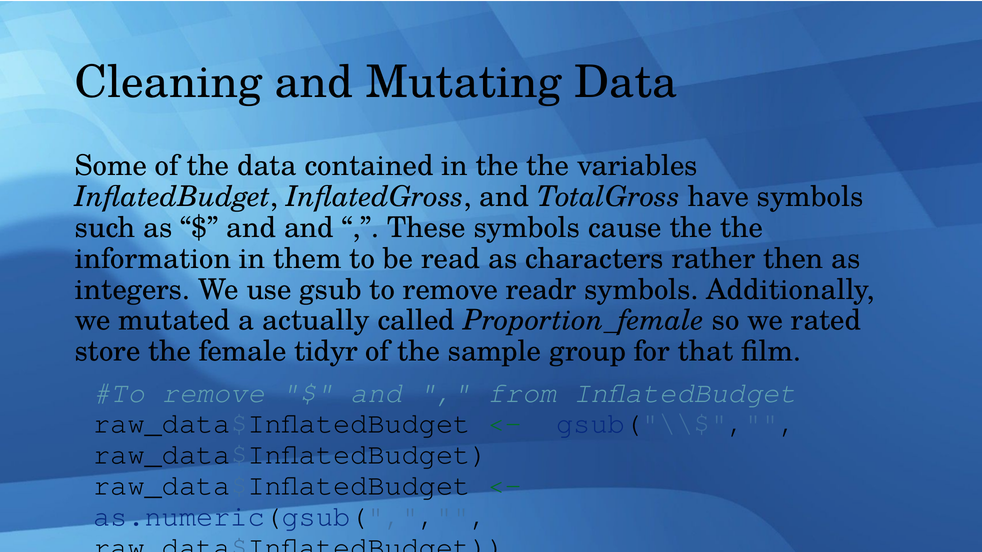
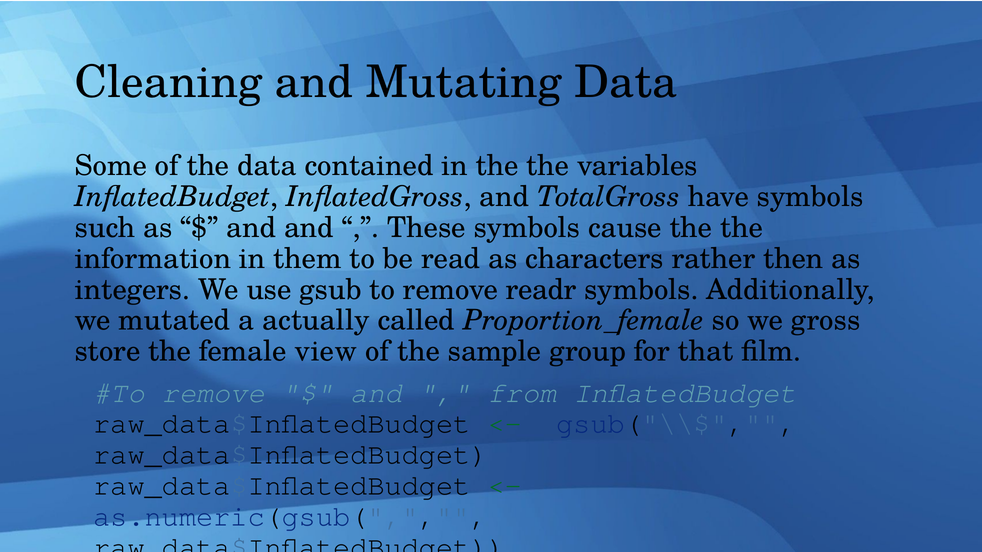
rated: rated -> gross
tidyr: tidyr -> view
